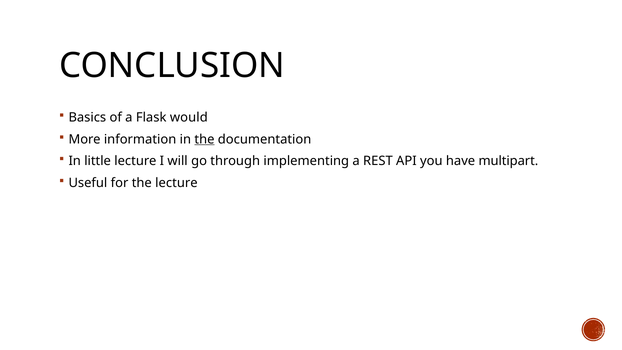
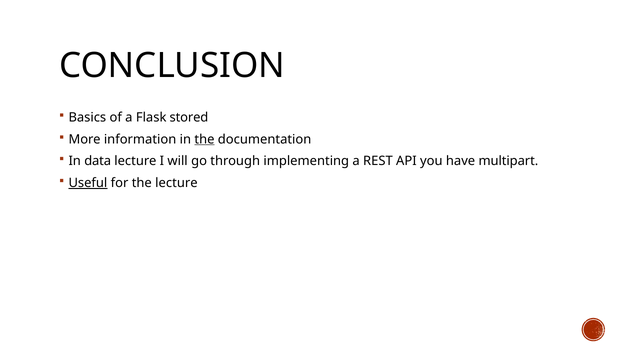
would: would -> stored
little: little -> data
Useful underline: none -> present
